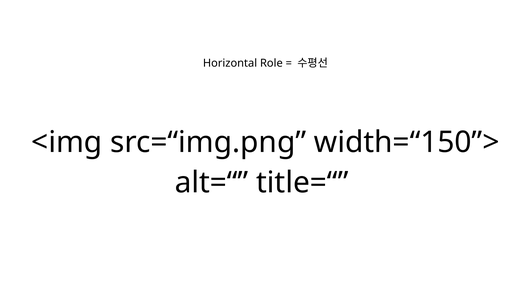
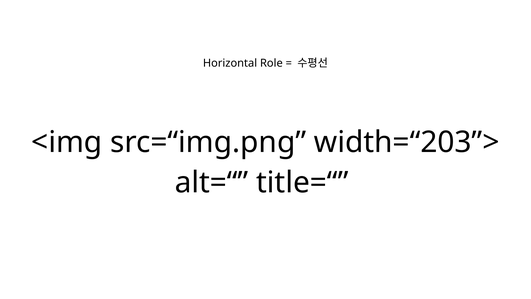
width=“150”>: width=“150”> -> width=“203”>
